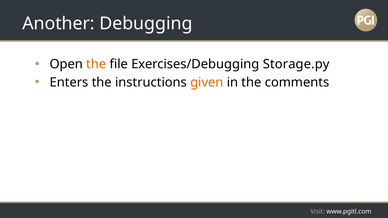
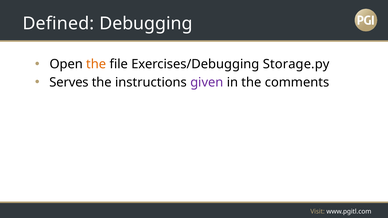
Another: Another -> Defined
Enters: Enters -> Serves
given colour: orange -> purple
